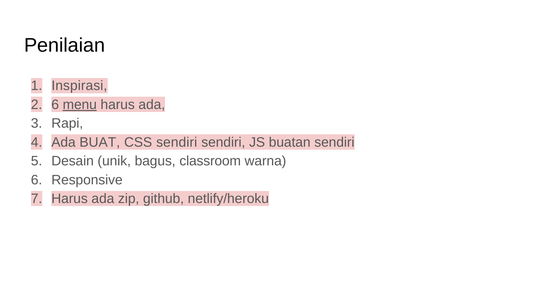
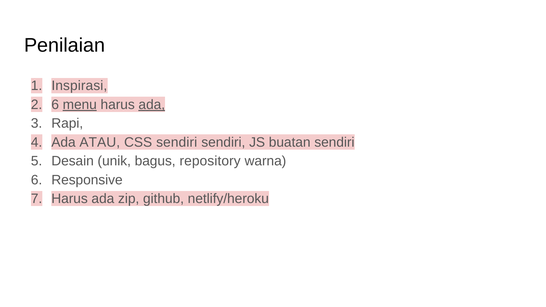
ada at (152, 105) underline: none -> present
BUAT: BUAT -> ATAU
classroom: classroom -> repository
